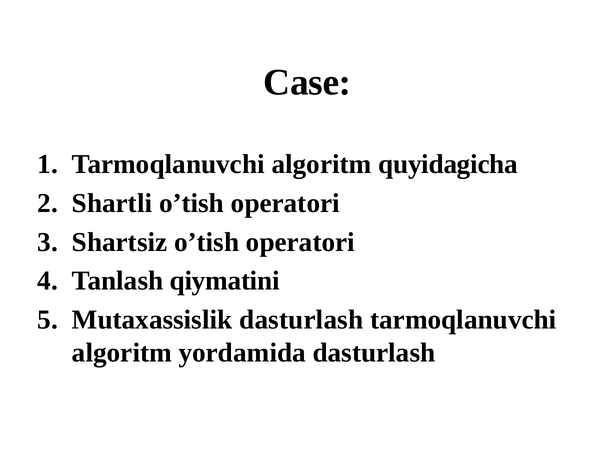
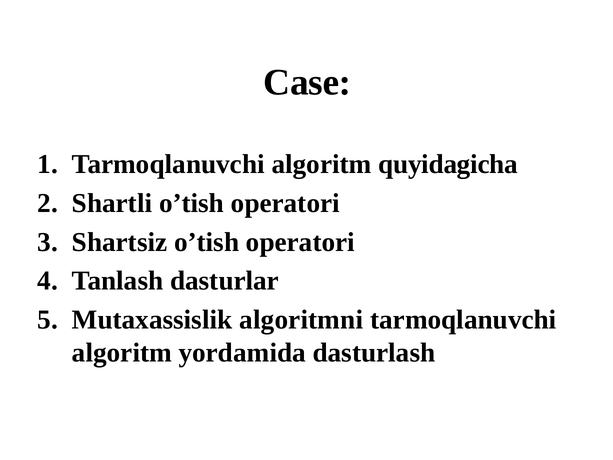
qiymatini: qiymatini -> dasturlar
Mutaxassislik dasturlash: dasturlash -> algoritmni
